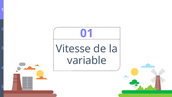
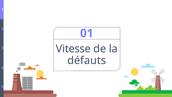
variable: variable -> défauts
